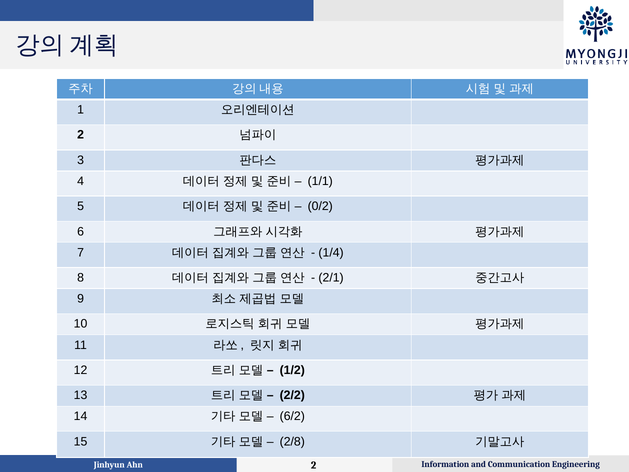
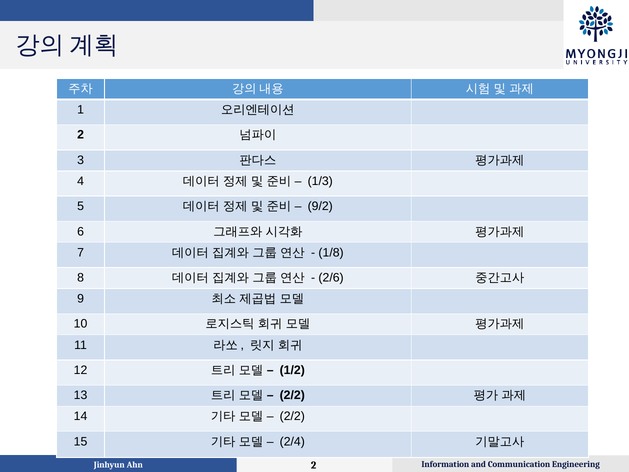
1/1: 1/1 -> 1/3
0/2: 0/2 -> 9/2
1/4: 1/4 -> 1/8
2/1: 2/1 -> 2/6
6/2 at (292, 416): 6/2 -> 2/2
2/8: 2/8 -> 2/4
